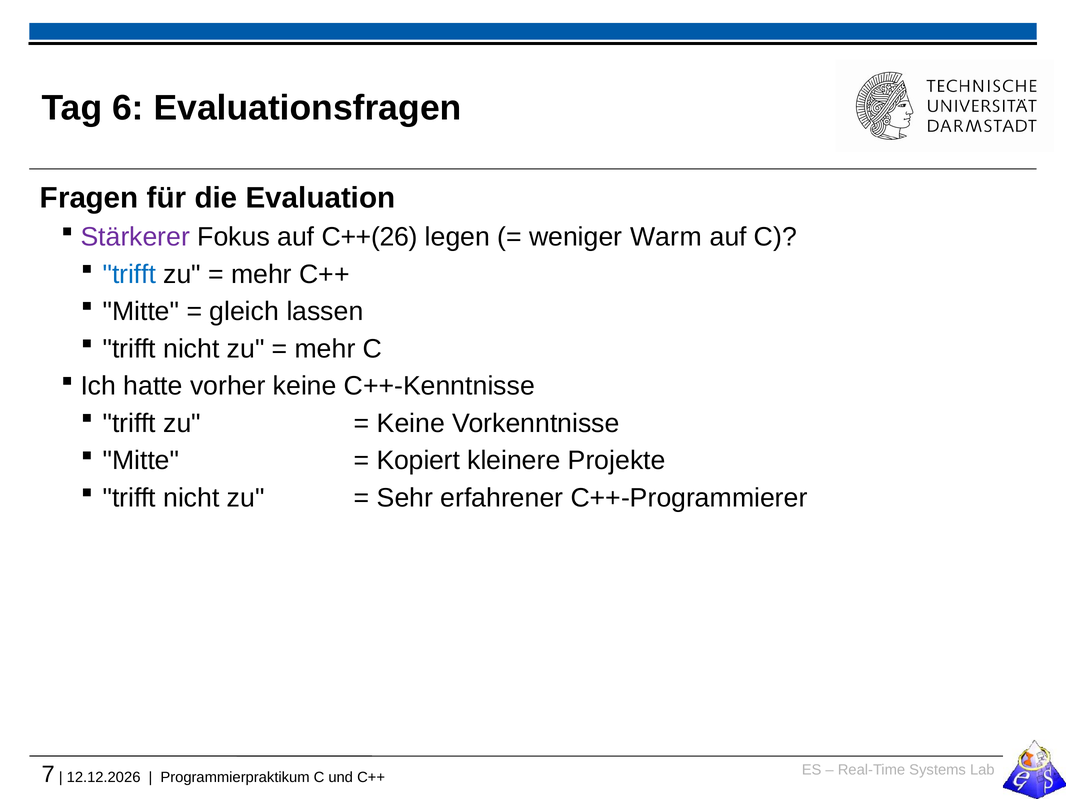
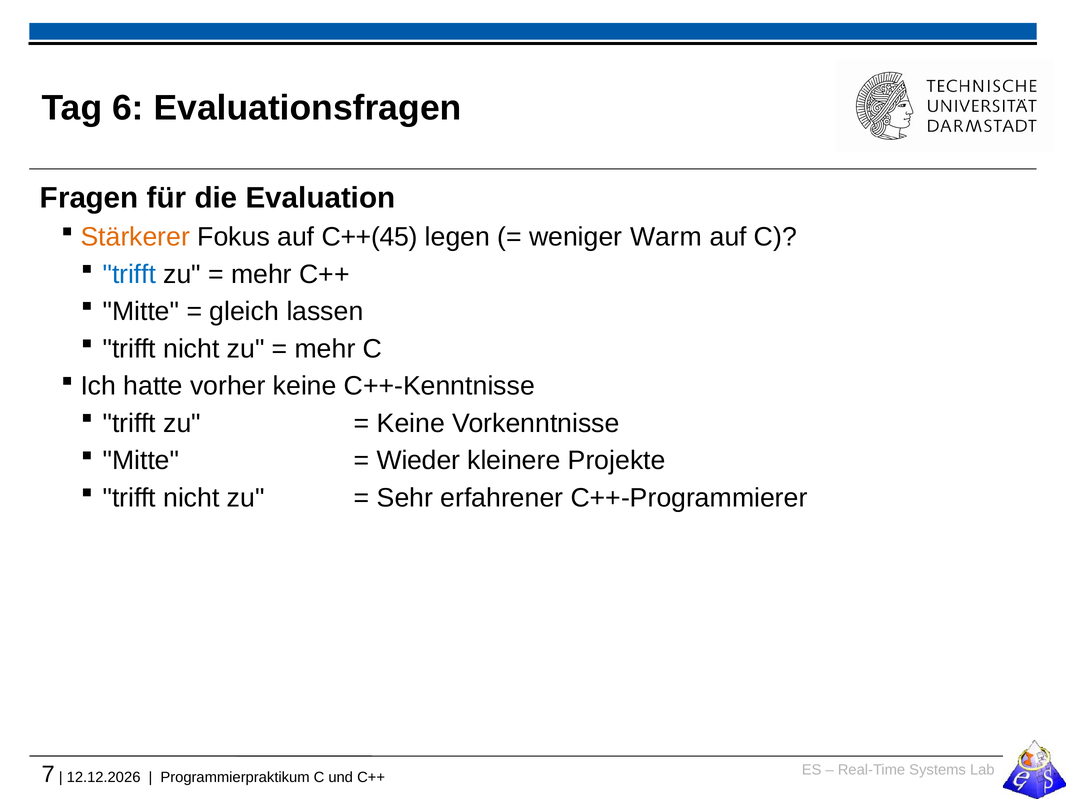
Stärkerer colour: purple -> orange
C++(26: C++(26 -> C++(45
Kopiert: Kopiert -> Wieder
